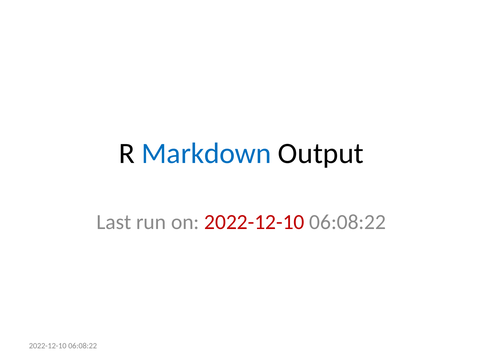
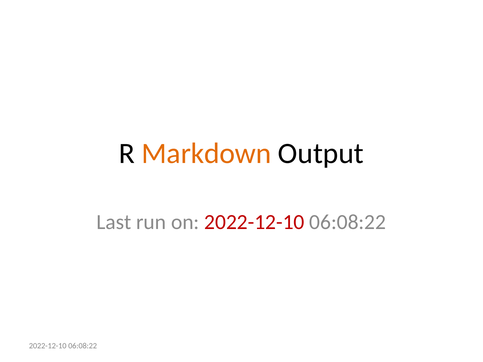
Markdown colour: blue -> orange
